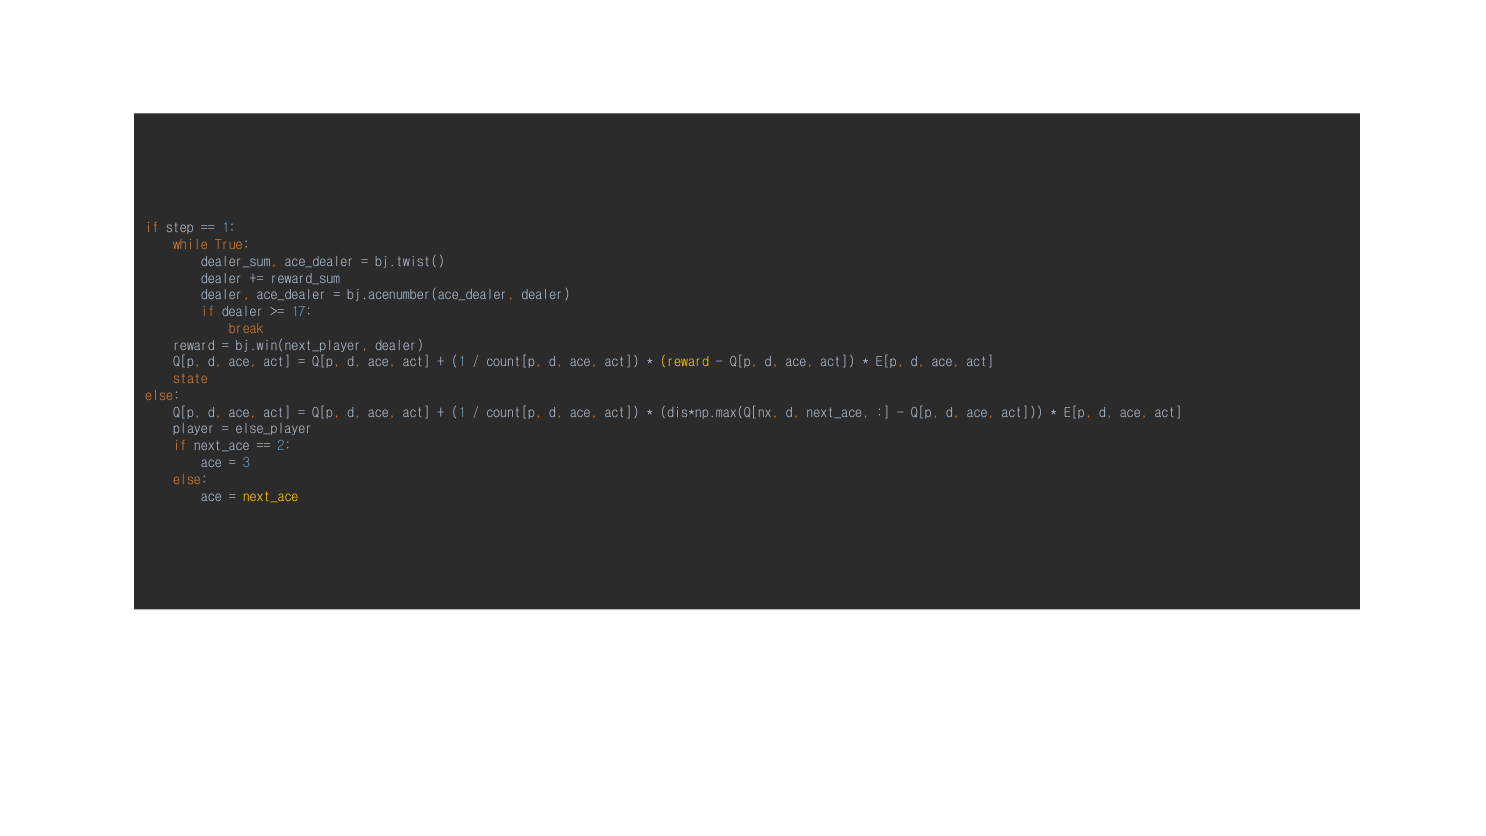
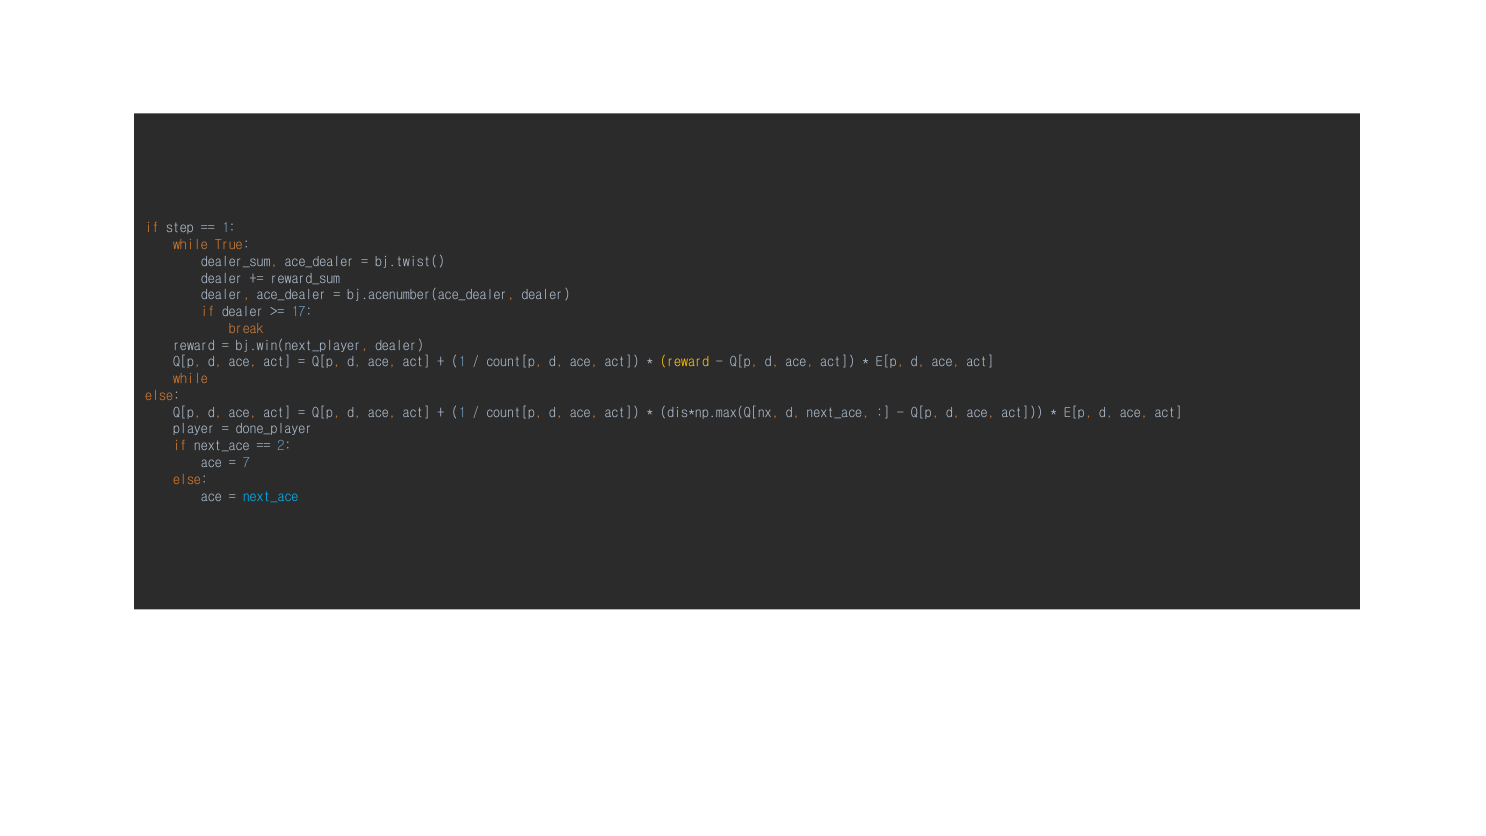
state at (191, 379): state -> while
else_player: else_player -> done_player
3: 3 -> 7
next_ace at (271, 496) colour: yellow -> light blue
